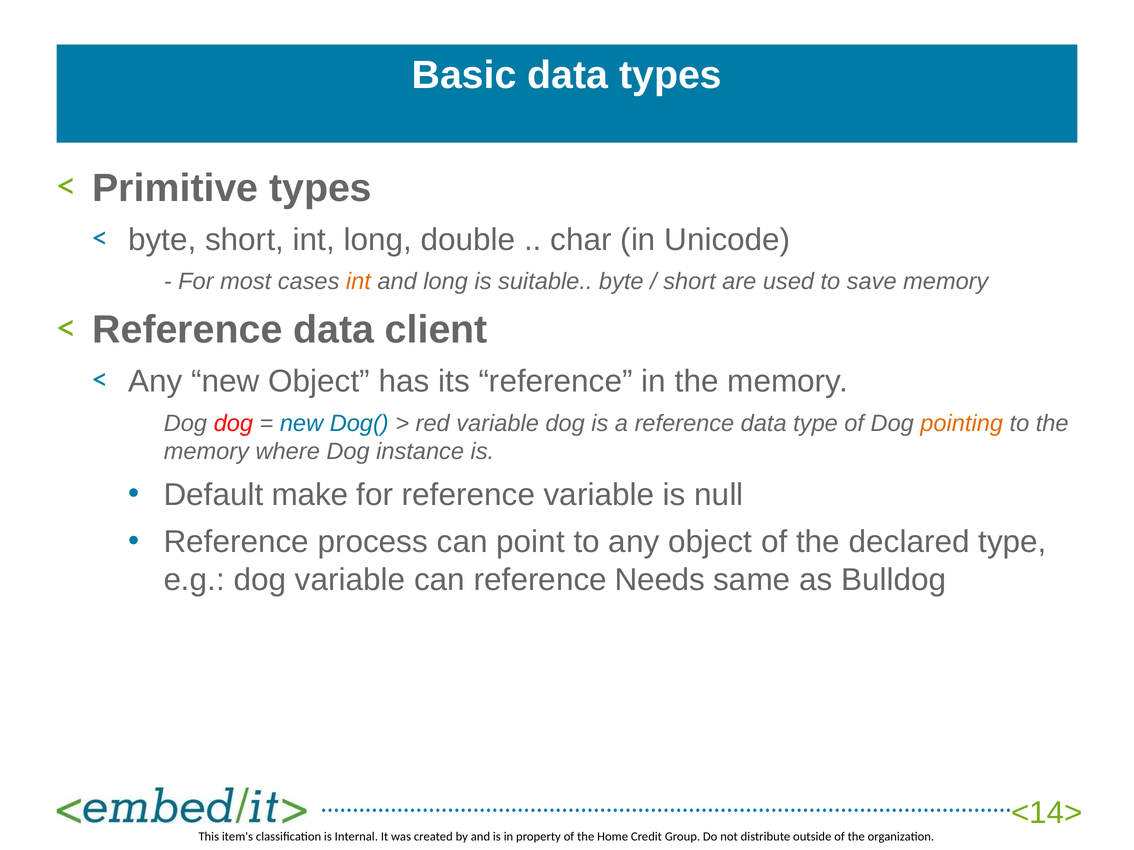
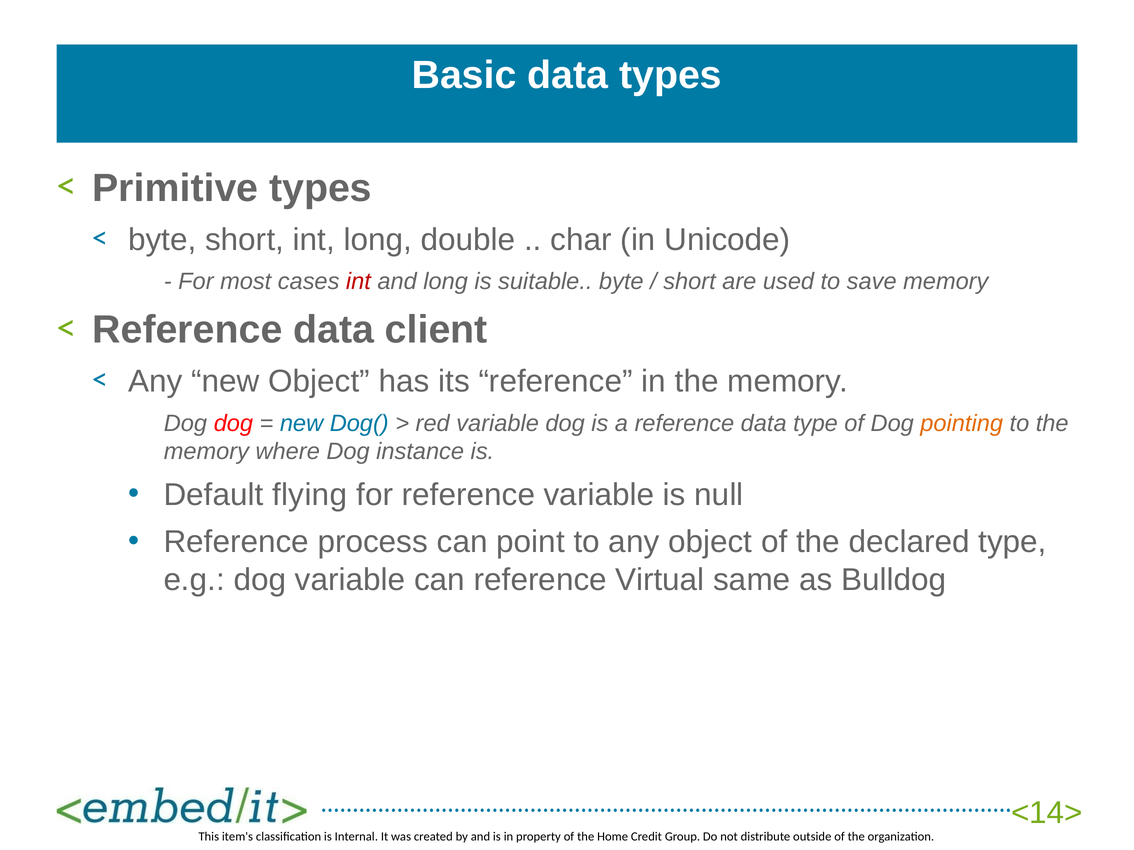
int at (358, 282) colour: orange -> red
make: make -> flying
Needs: Needs -> Virtual
